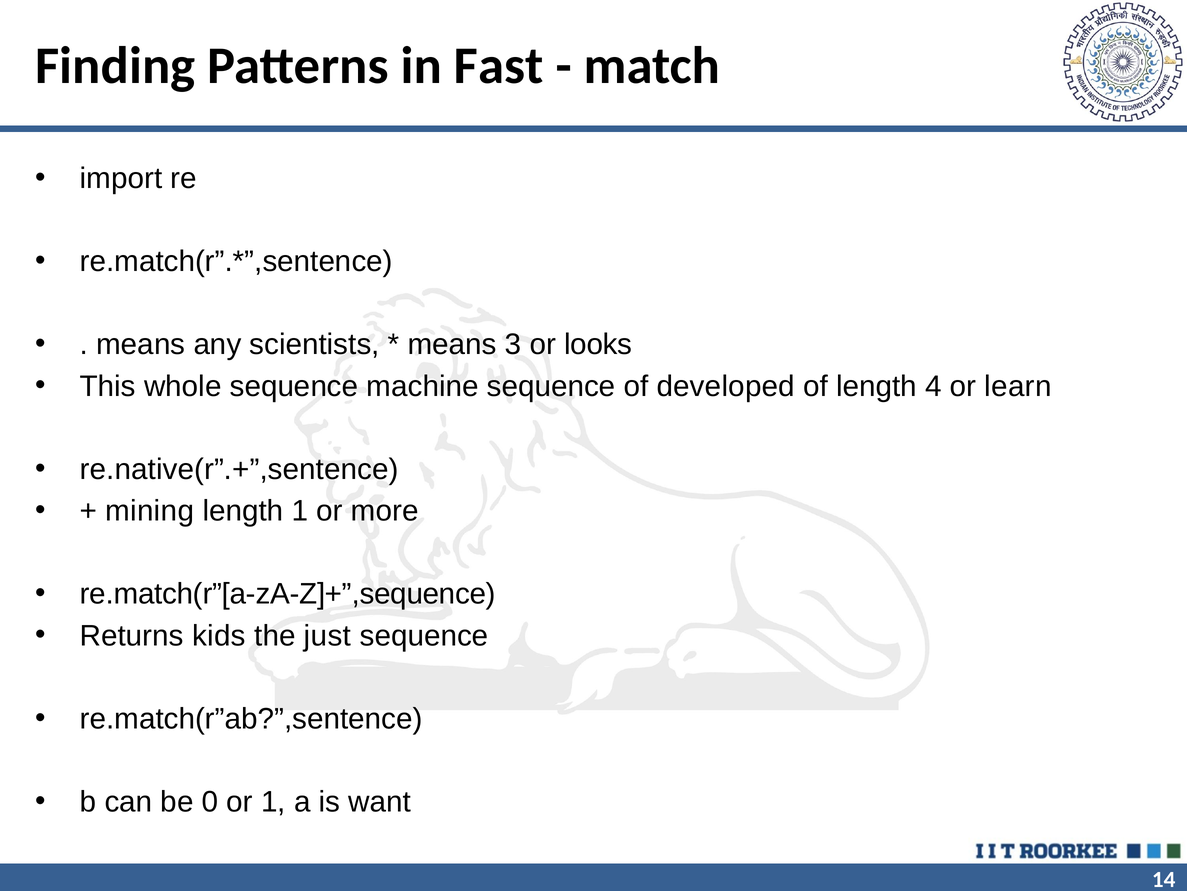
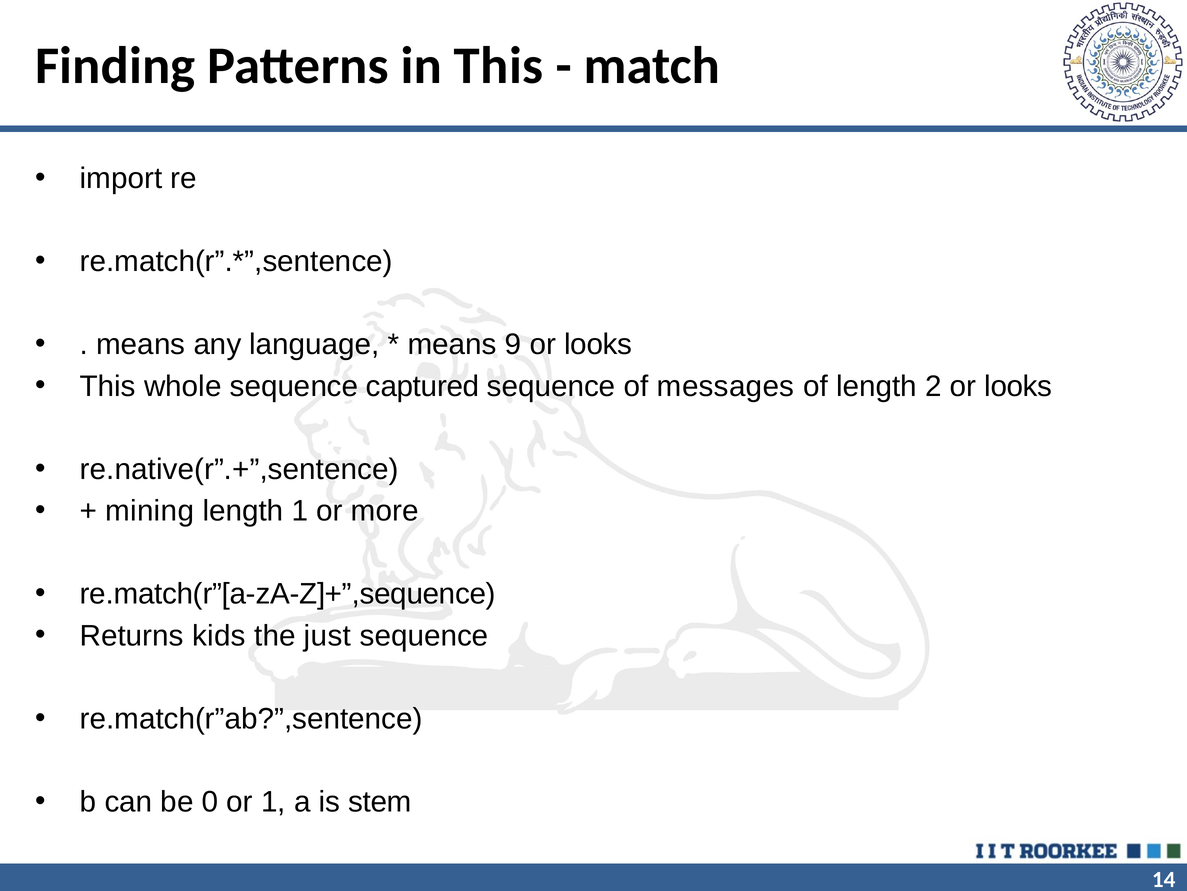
in Fast: Fast -> This
scientists: scientists -> language
3: 3 -> 9
machine: machine -> captured
developed: developed -> messages
4: 4 -> 2
learn at (1018, 386): learn -> looks
want: want -> stem
